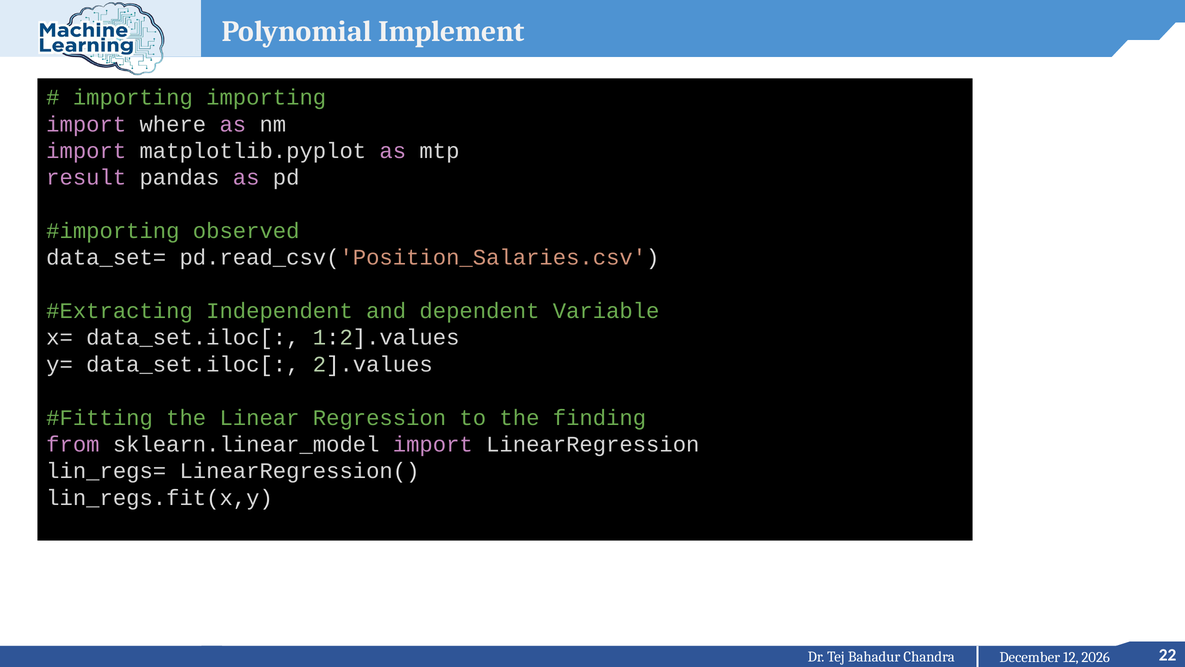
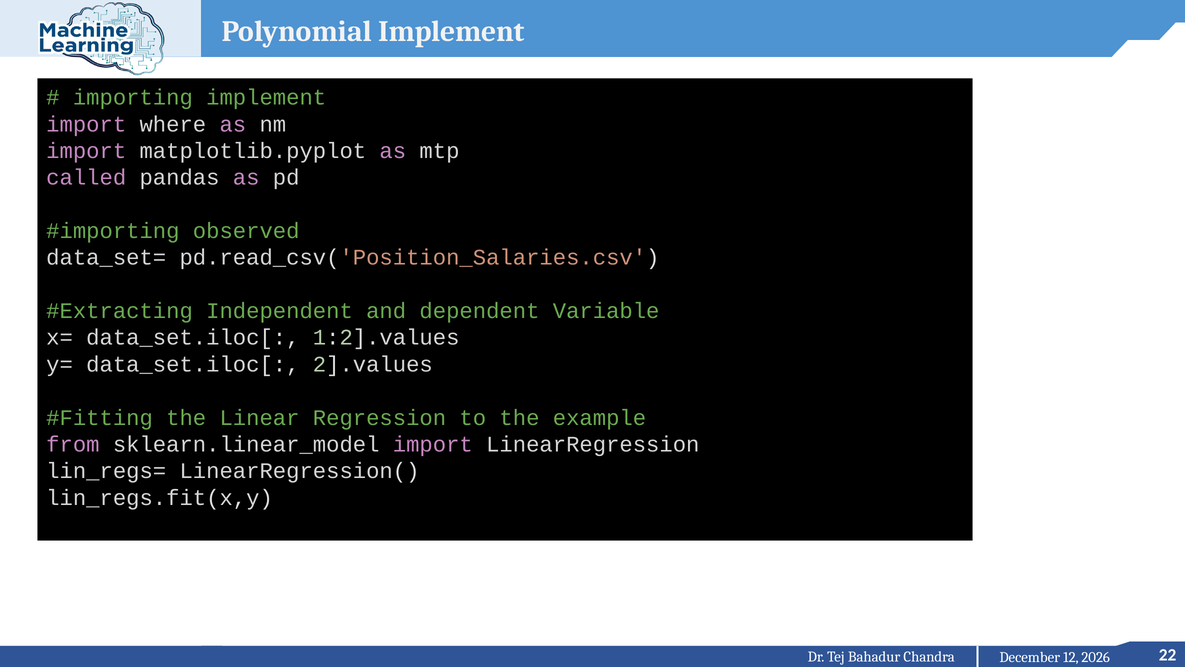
importing importing: importing -> implement
result: result -> called
finding: finding -> example
